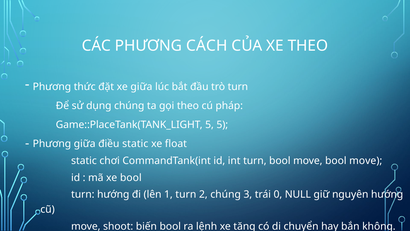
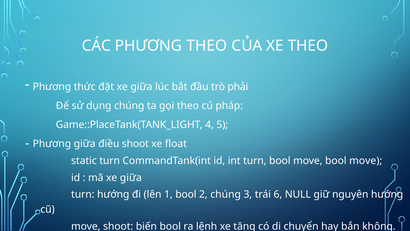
PHƯƠNG CÁCH: CÁCH -> THEO
trò turn: turn -> phải
Game::PlaceTank(TANK_LIGHT 5: 5 -> 4
điều static: static -> shoot
static chơi: chơi -> turn
mã xe bool: bool -> giữa
1 turn: turn -> bool
0: 0 -> 6
